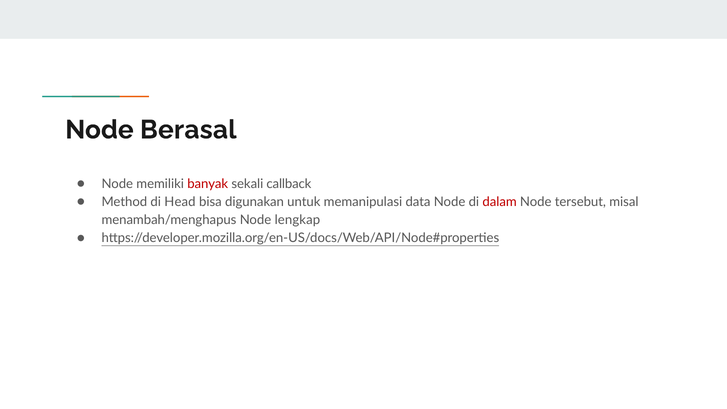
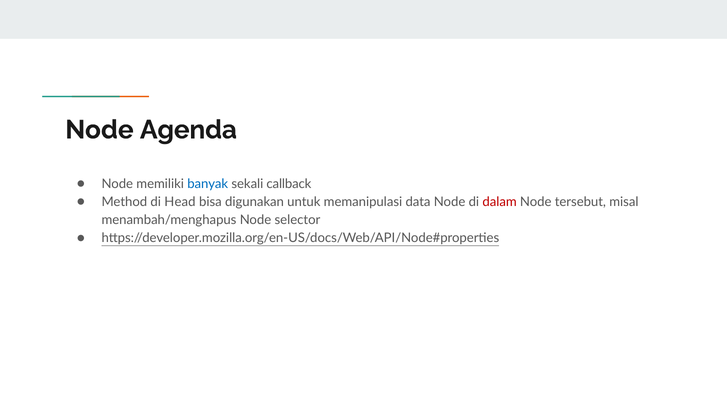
Berasal: Berasal -> Agenda
banyak colour: red -> blue
lengkap: lengkap -> selector
